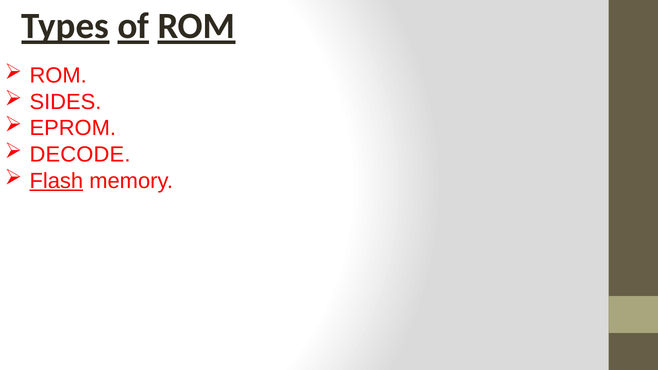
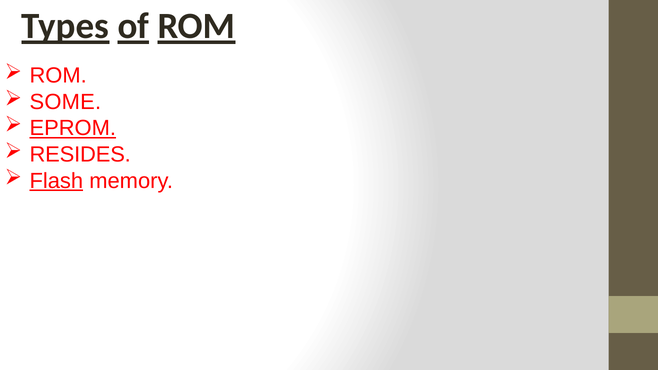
SIDES: SIDES -> SOME
EPROM underline: none -> present
DECODE: DECODE -> RESIDES
